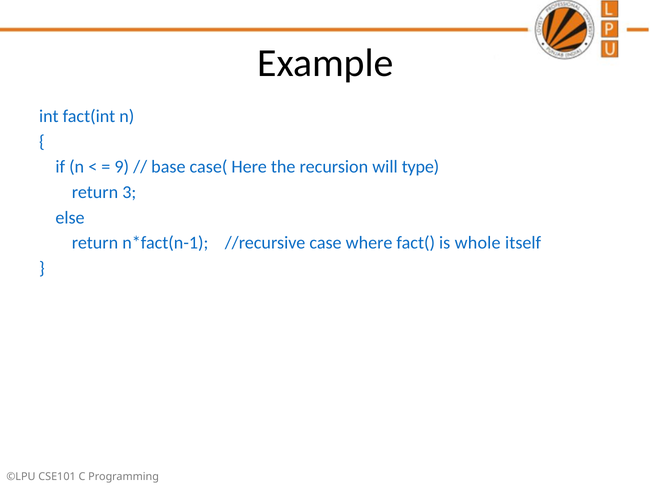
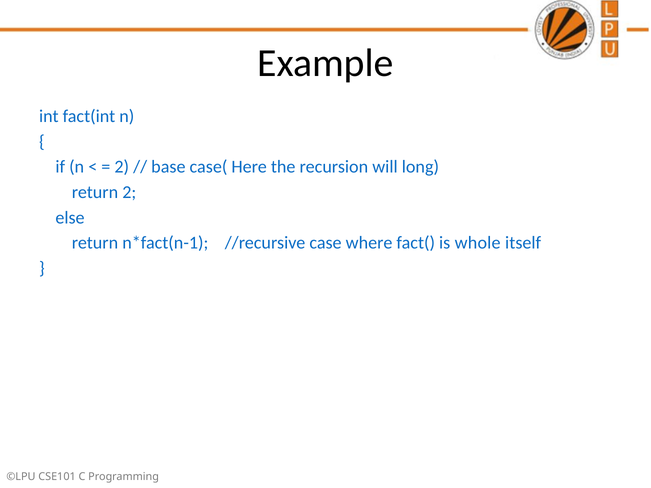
9 at (122, 167): 9 -> 2
type: type -> long
return 3: 3 -> 2
